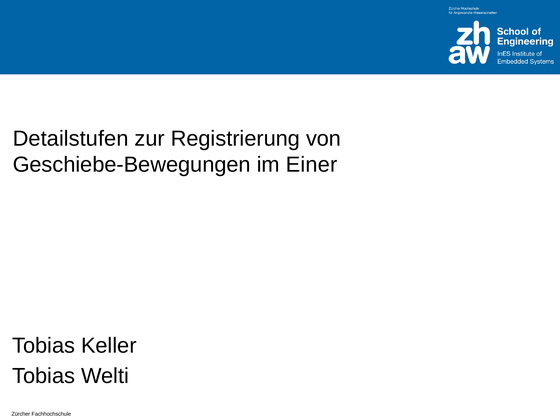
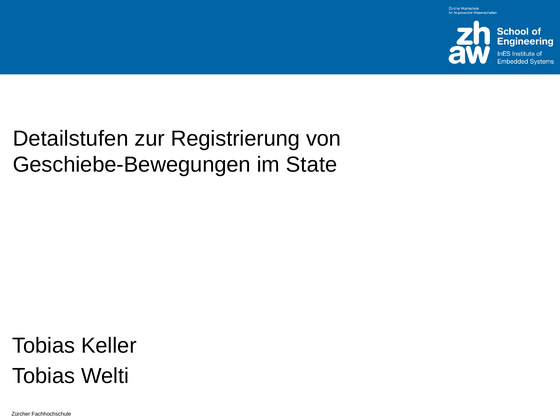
Einer: Einer -> State
